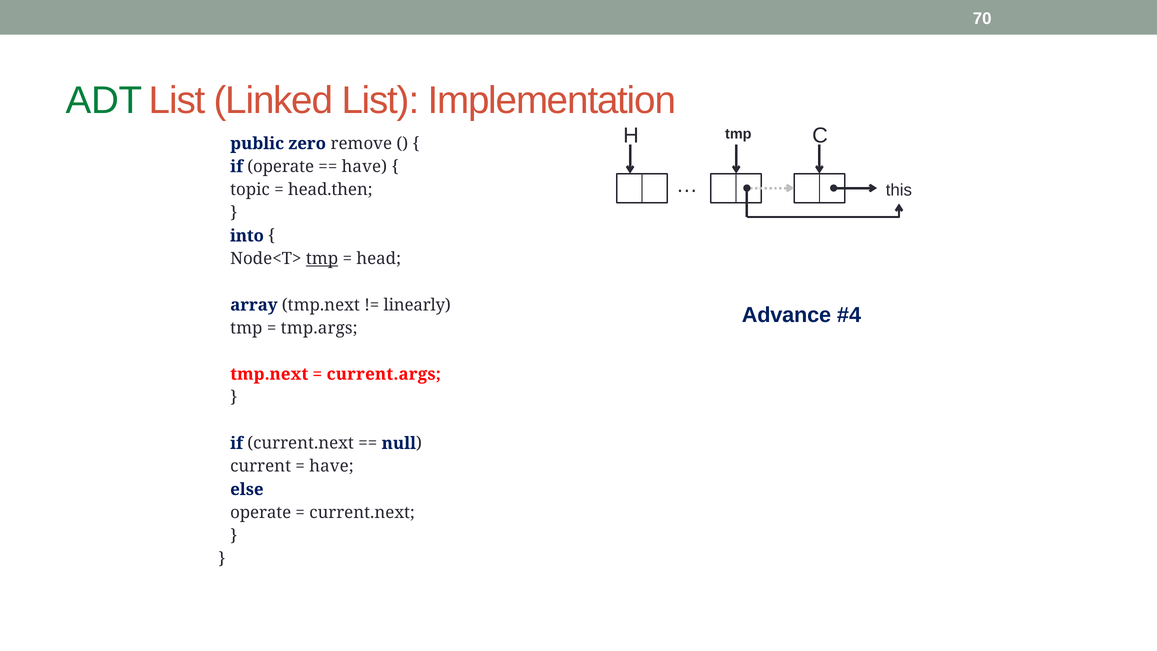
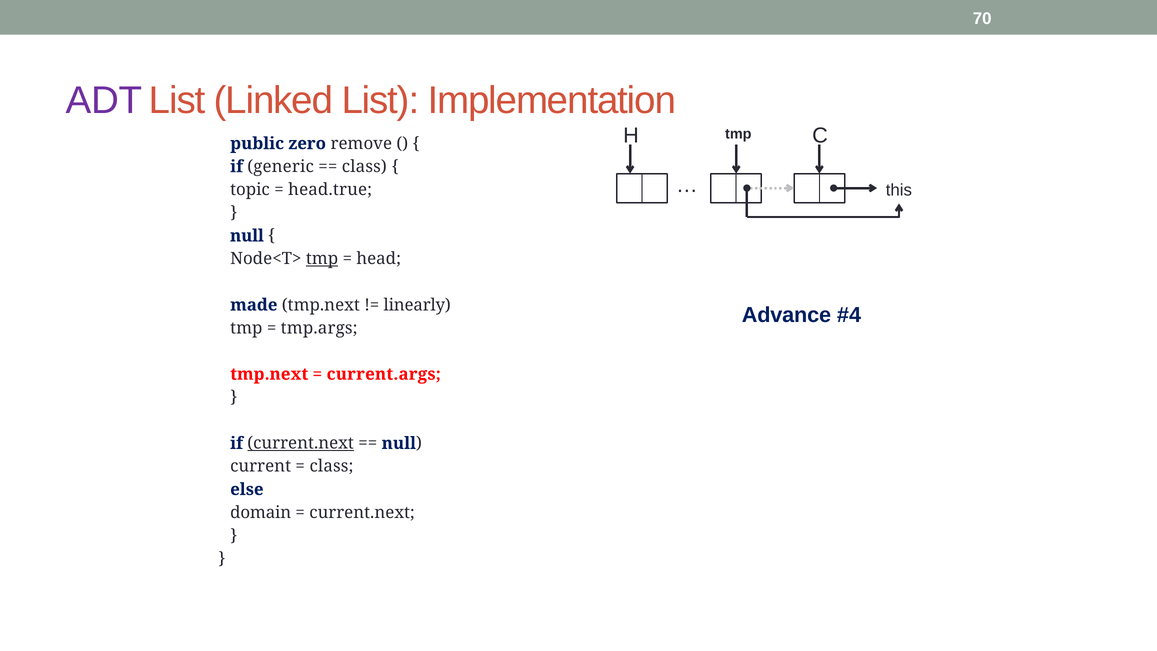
ADT colour: green -> purple
if operate: operate -> generic
have at (364, 167): have -> class
head.then: head.then -> head.true
into at (247, 236): into -> null
array: array -> made
current.next at (301, 443) underline: none -> present
have at (331, 466): have -> class
operate at (261, 512): operate -> domain
